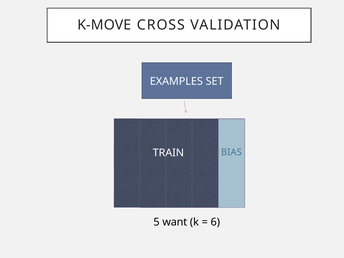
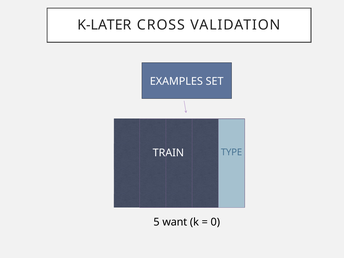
K-MOVE: K-MOVE -> K-LATER
BIAS: BIAS -> TYPE
6: 6 -> 0
